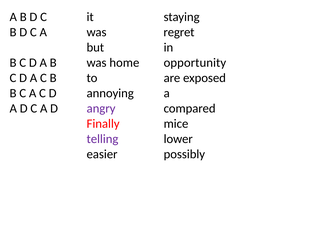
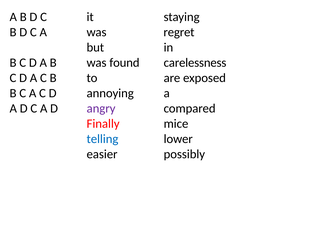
home: home -> found
opportunity: opportunity -> carelessness
telling colour: purple -> blue
